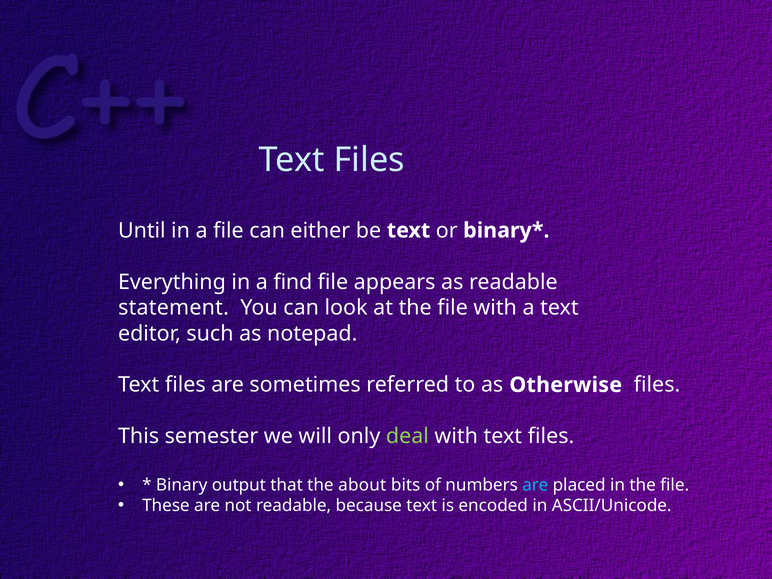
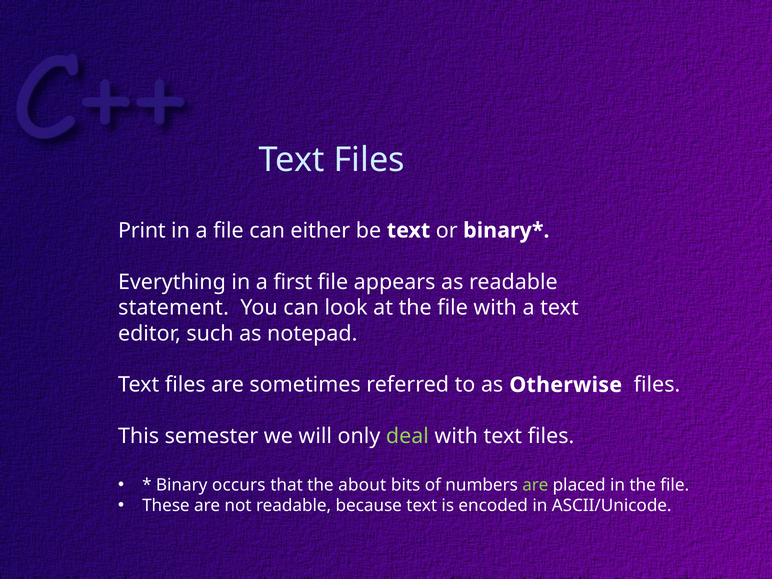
Until: Until -> Print
find: find -> first
output: output -> occurs
are at (535, 485) colour: light blue -> light green
